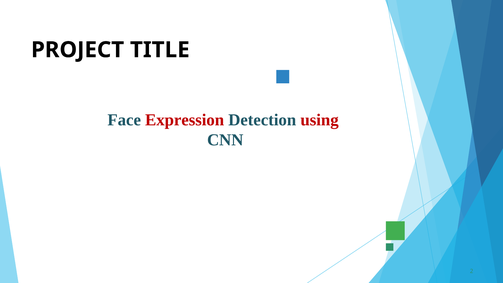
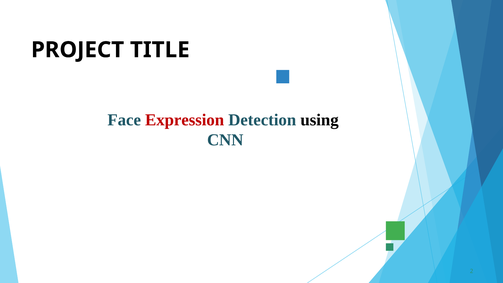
using colour: red -> black
